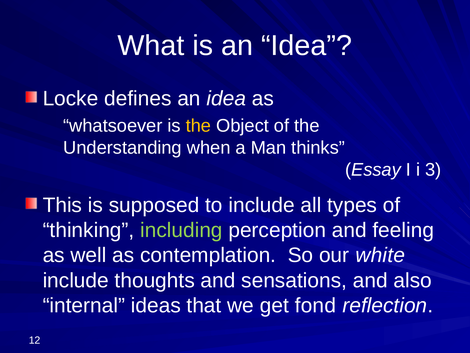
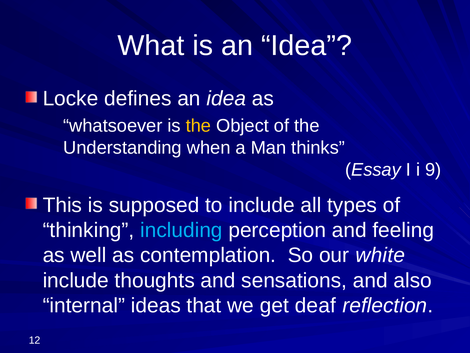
3: 3 -> 9
including colour: light green -> light blue
fond: fond -> deaf
